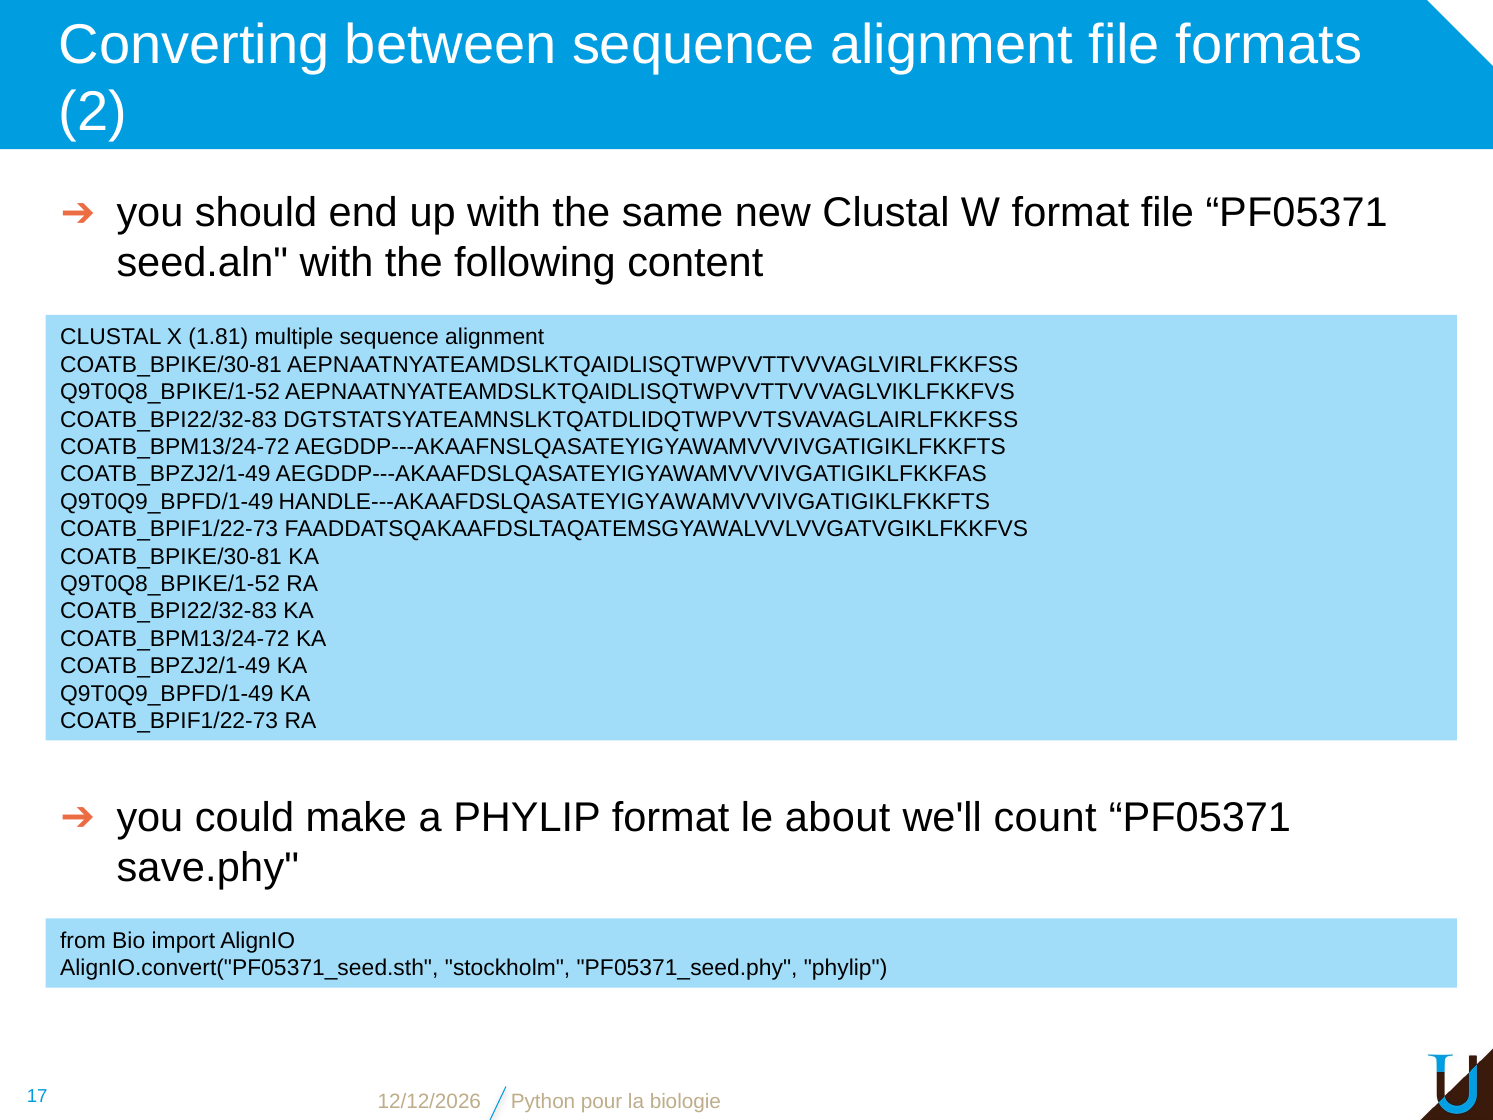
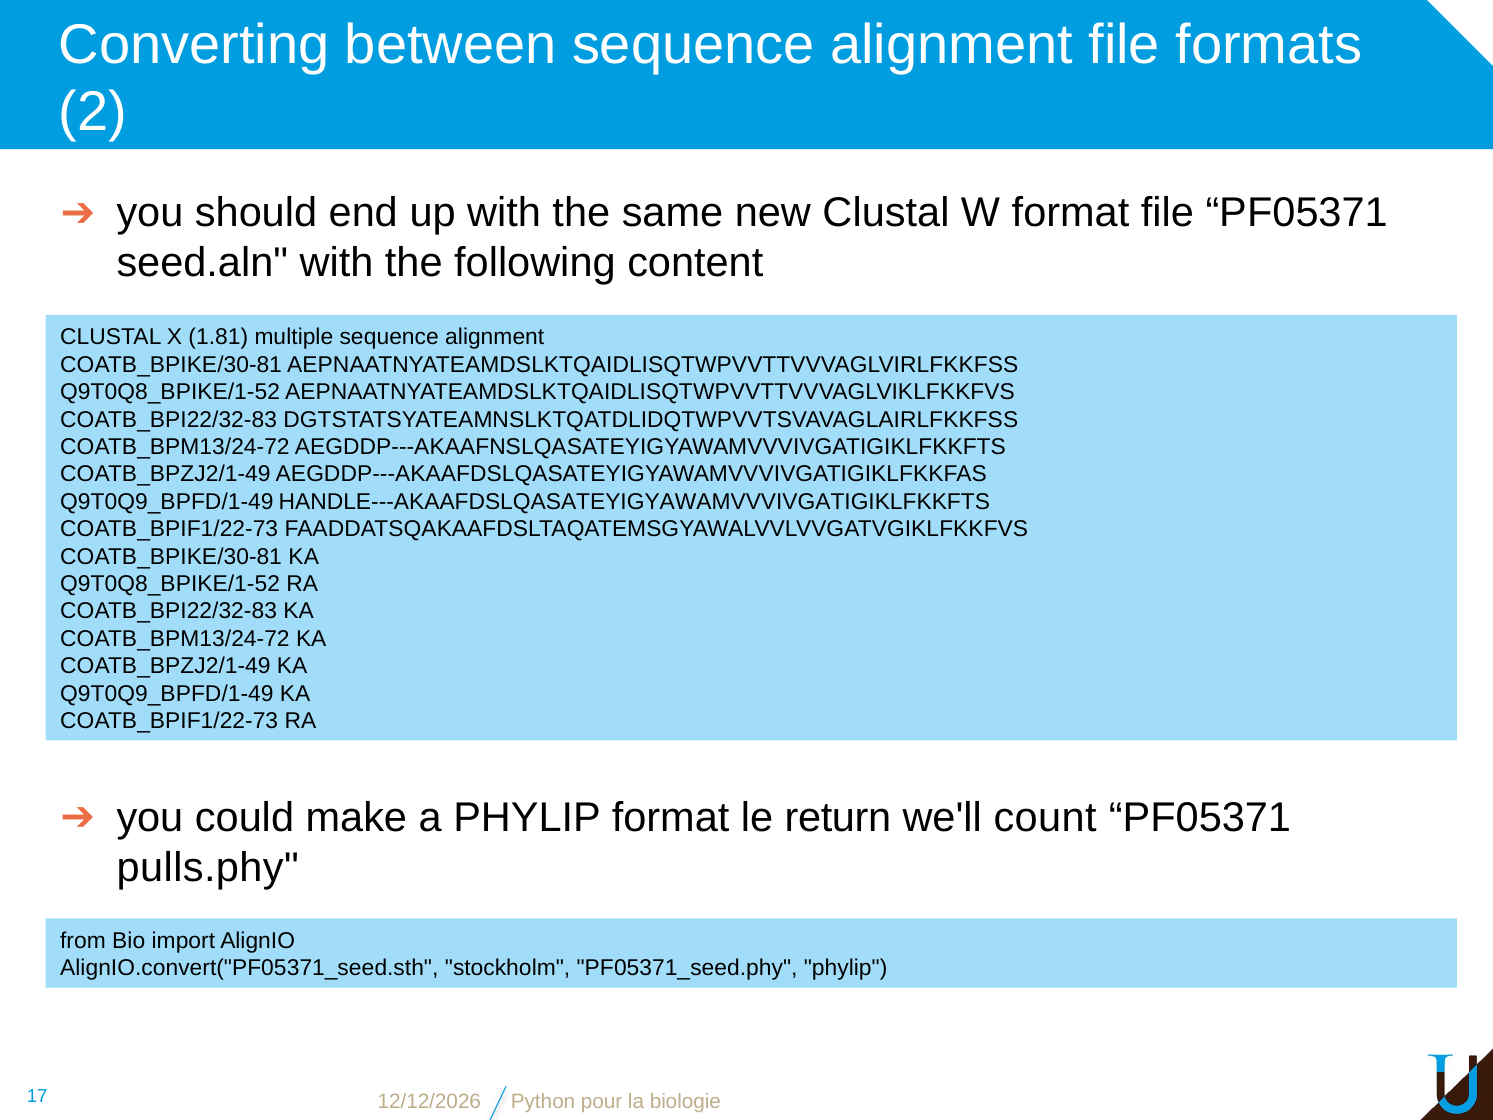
about: about -> return
save.phy: save.phy -> pulls.phy
